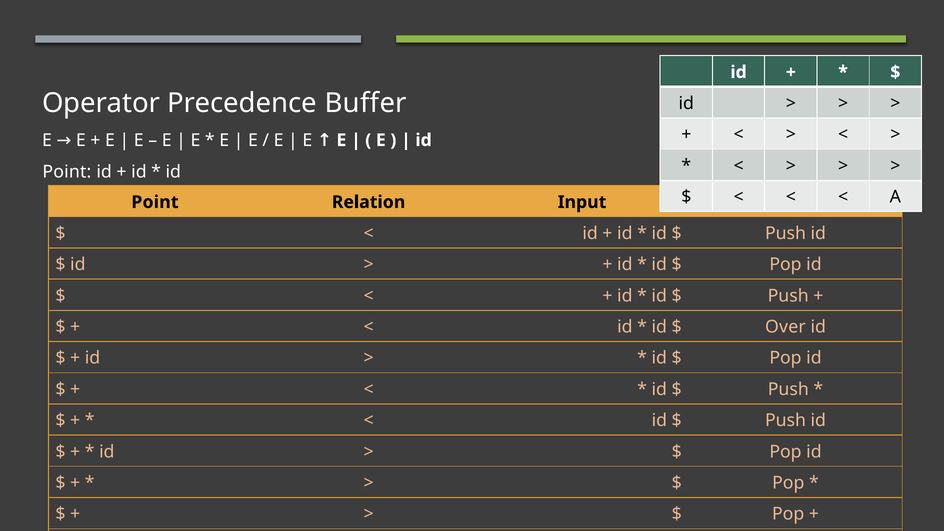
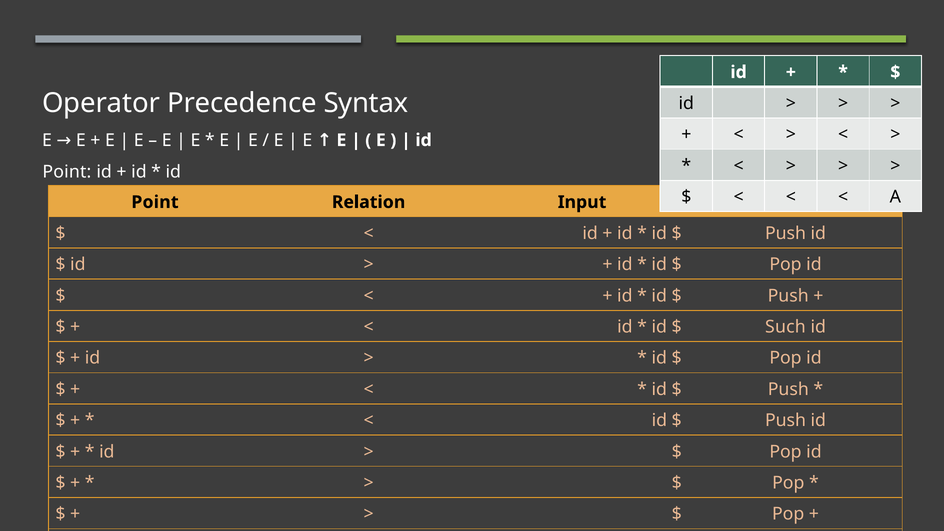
Buffer: Buffer -> Syntax
Over: Over -> Such
